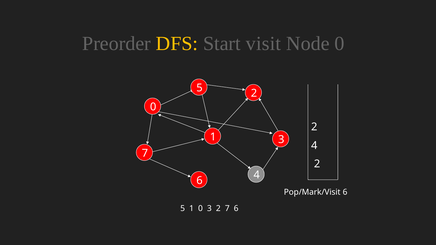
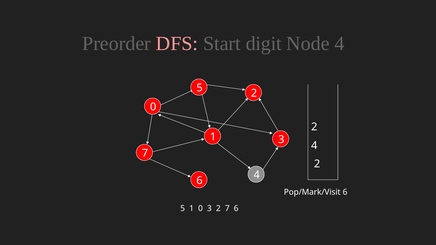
DFS colour: yellow -> pink
visit: visit -> digit
Node 0: 0 -> 4
